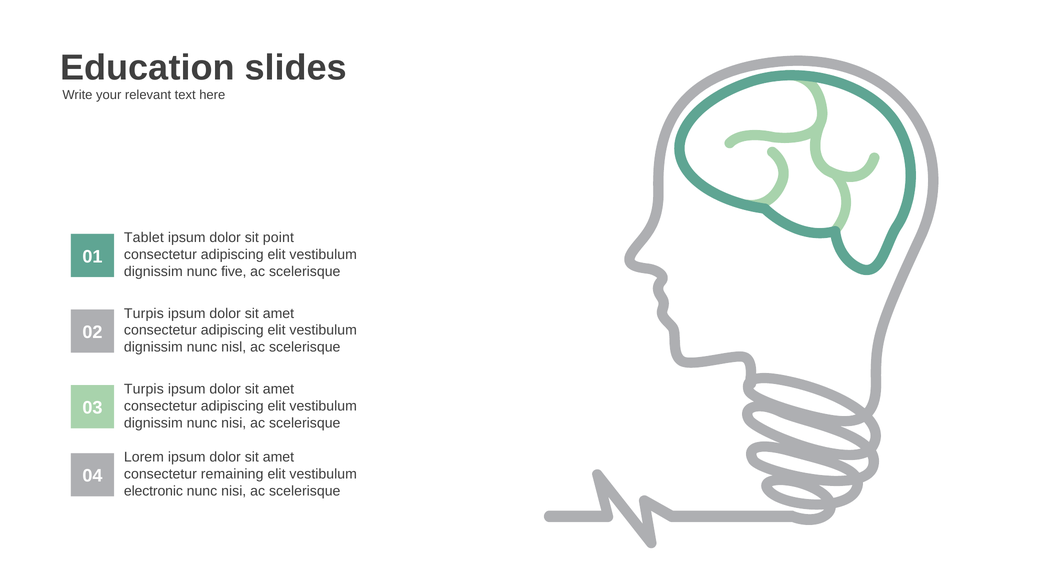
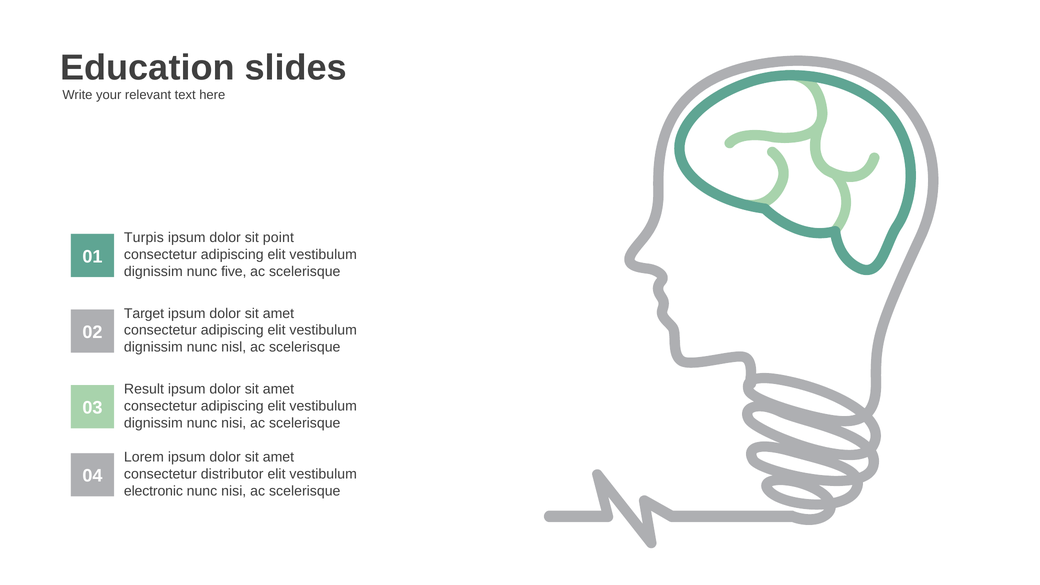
Tablet: Tablet -> Turpis
Turpis at (144, 313): Turpis -> Target
Turpis at (144, 389): Turpis -> Result
remaining: remaining -> distributor
